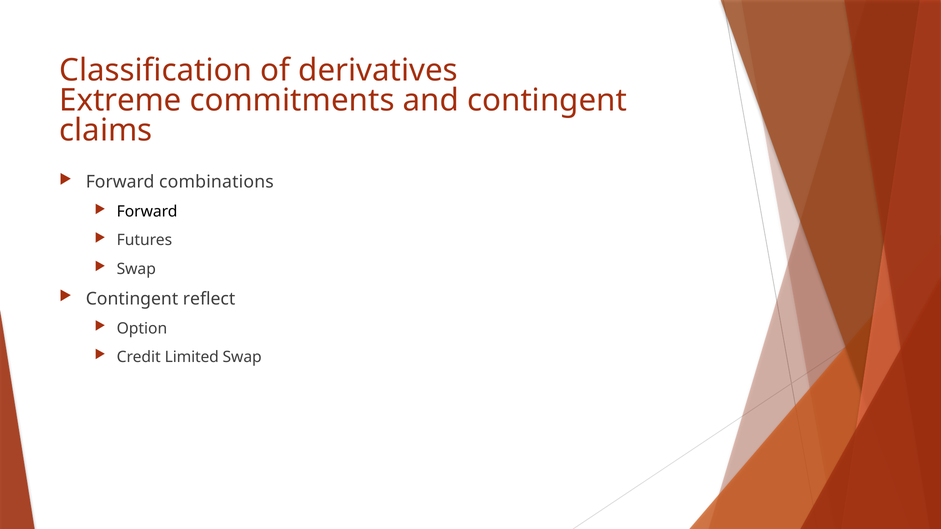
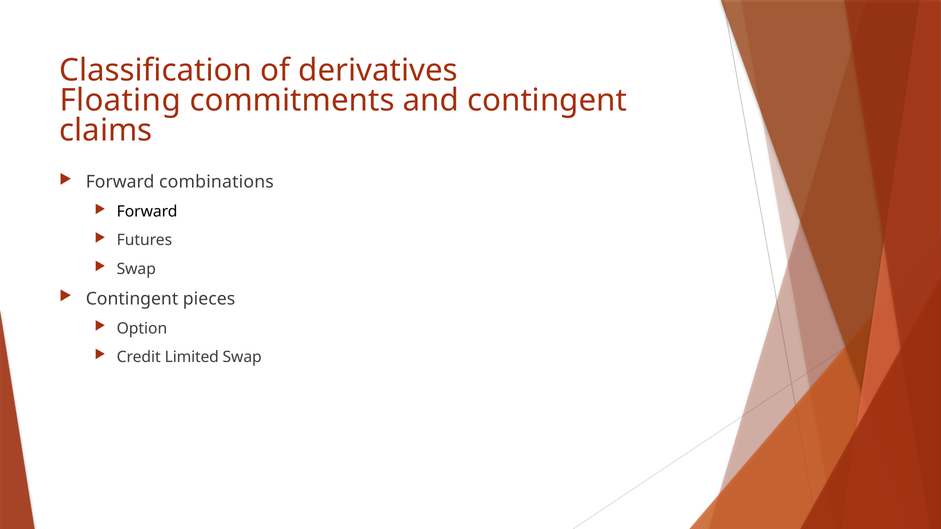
Extreme: Extreme -> Floating
reflect: reflect -> pieces
